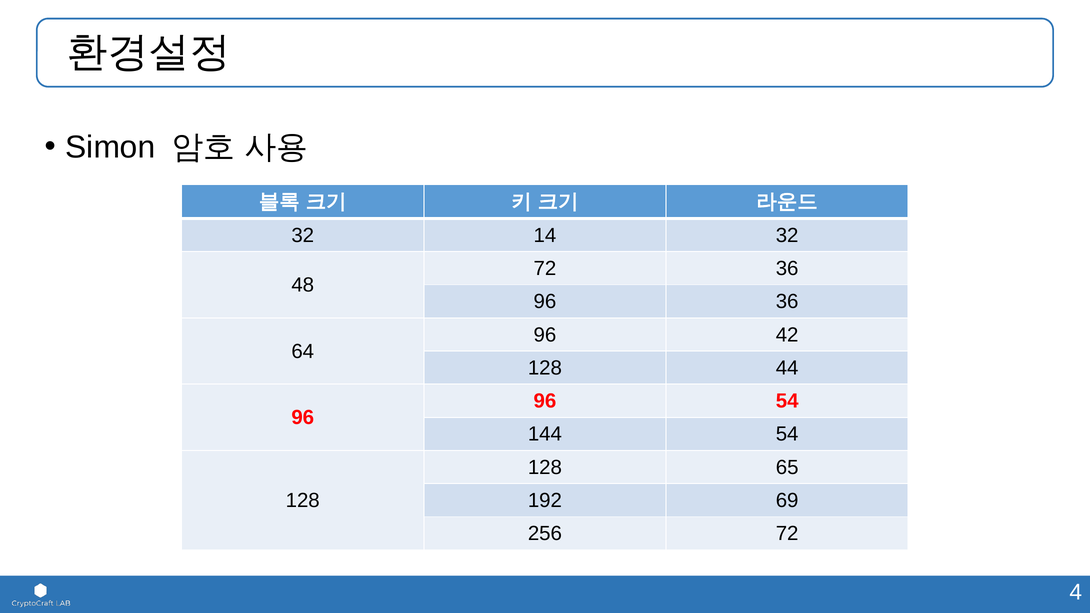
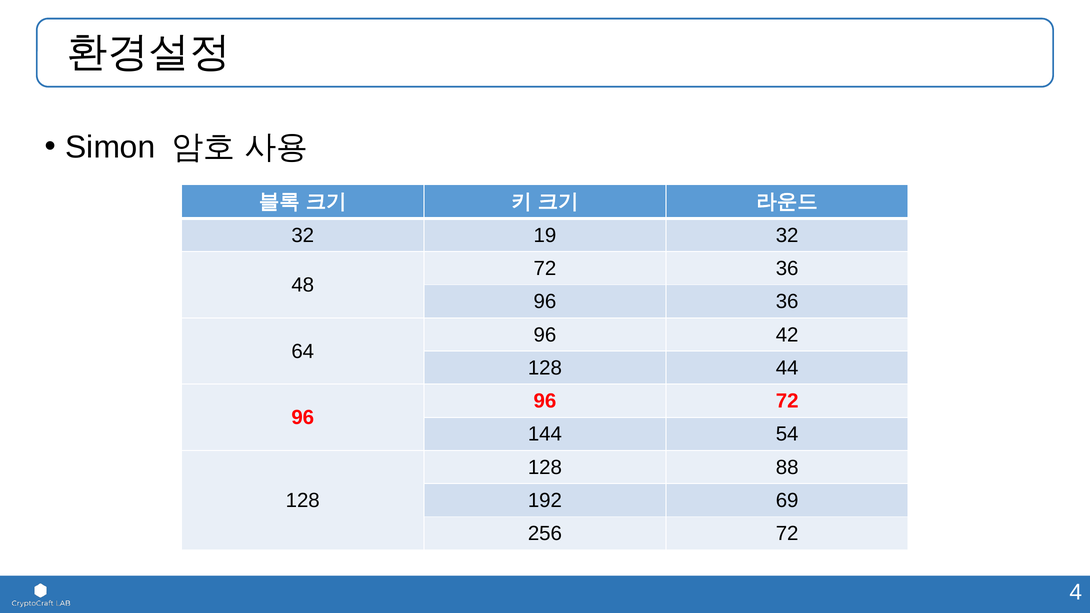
14: 14 -> 19
96 54: 54 -> 72
65: 65 -> 88
